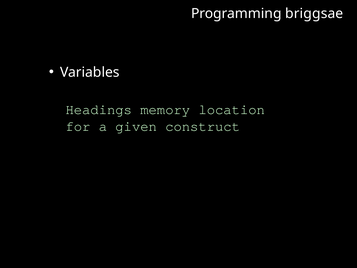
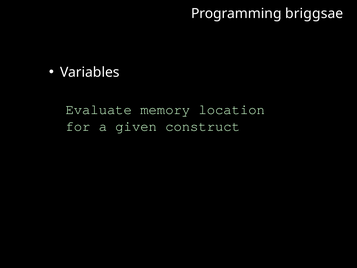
Headings: Headings -> Evaluate
